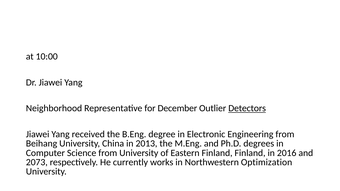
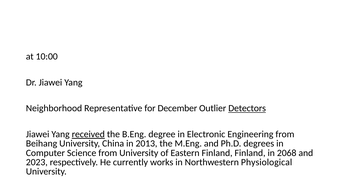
received underline: none -> present
2016: 2016 -> 2068
2073: 2073 -> 2023
Optimization: Optimization -> Physiological
